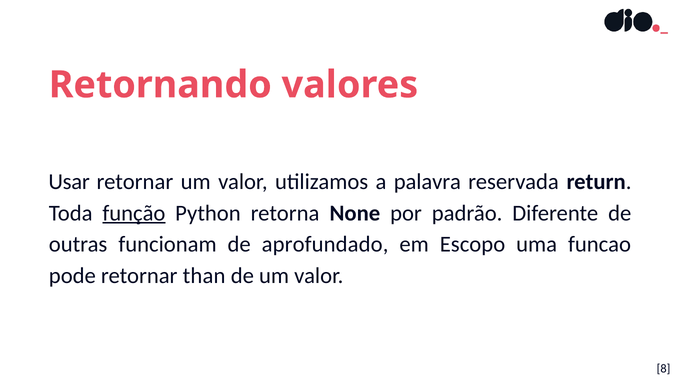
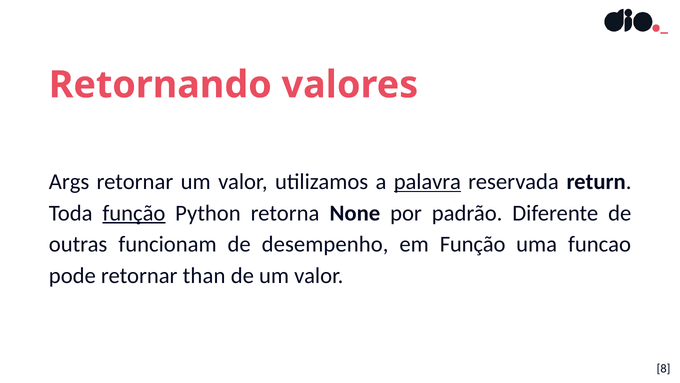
Usar: Usar -> Args
palavra underline: none -> present
aprofundado: aprofundado -> desempenho
em Escopo: Escopo -> Função
